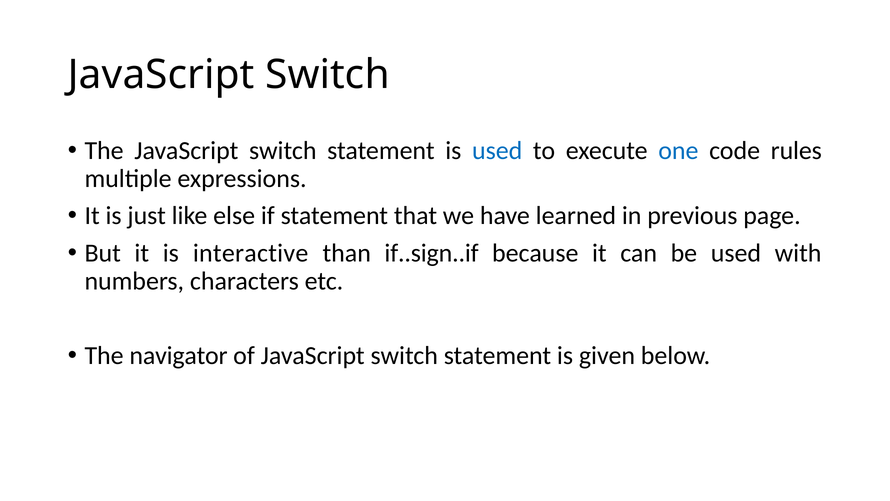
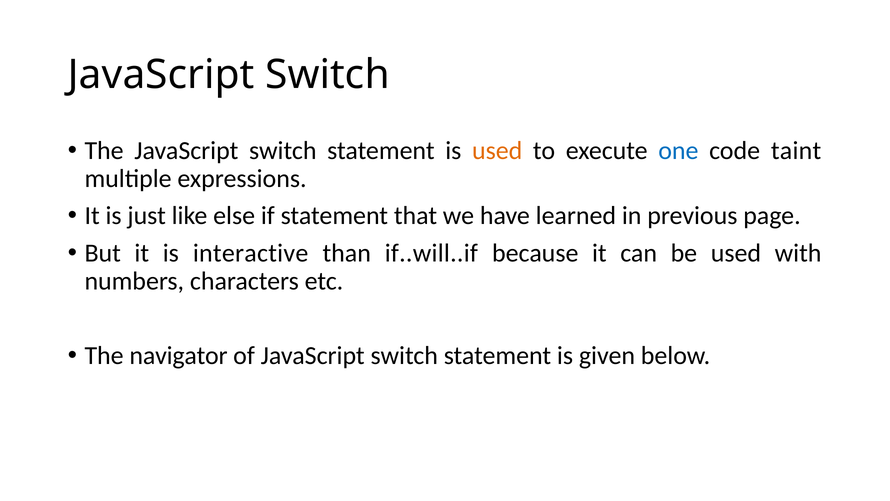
used at (497, 150) colour: blue -> orange
rules: rules -> taint
if..sign..if: if..sign..if -> if..will..if
